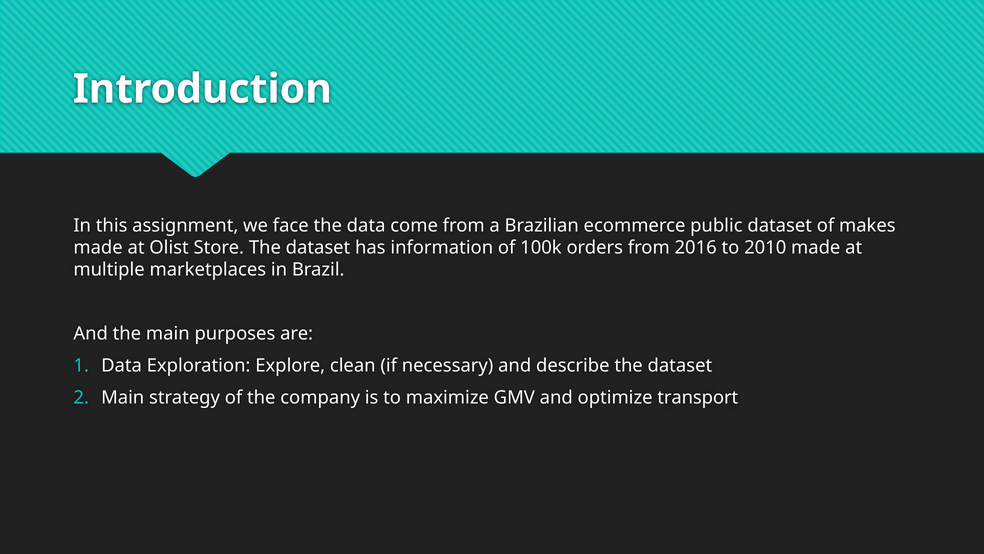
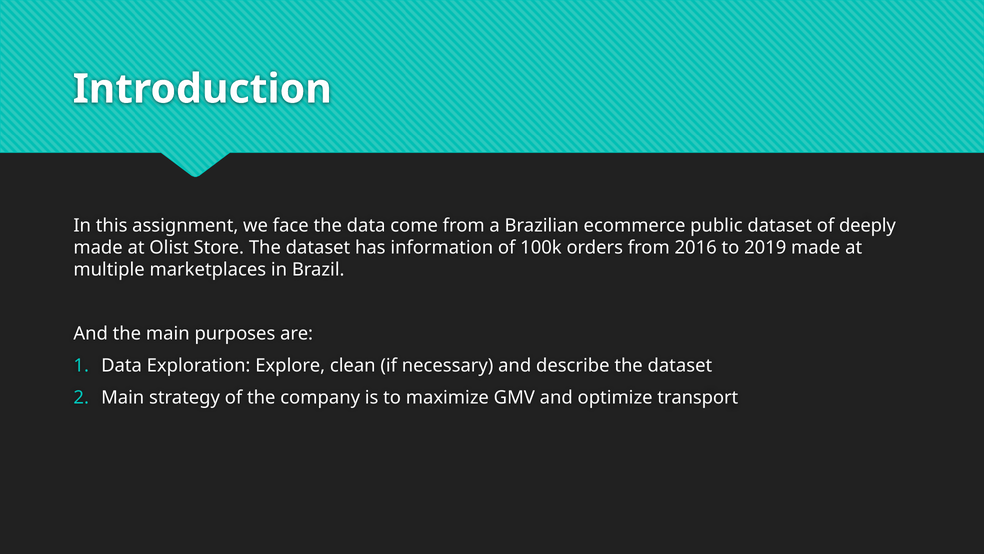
makes: makes -> deeply
2010: 2010 -> 2019
